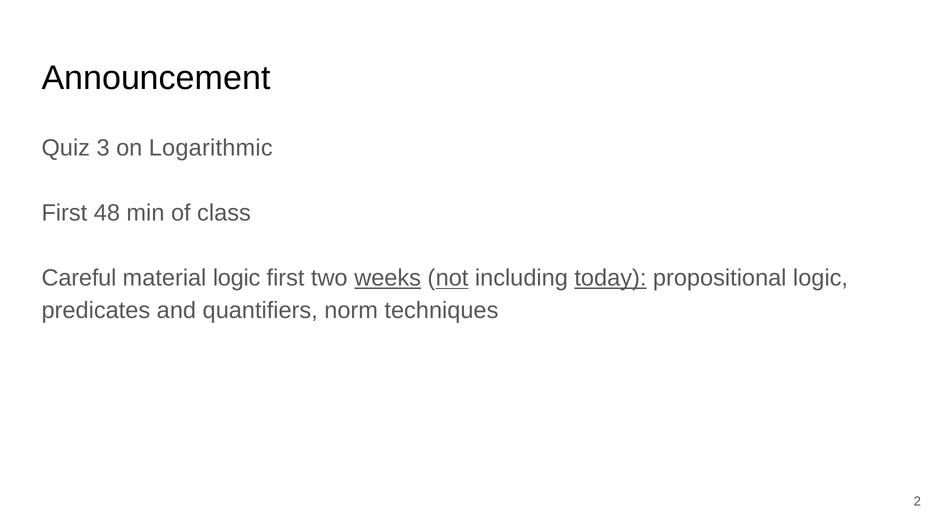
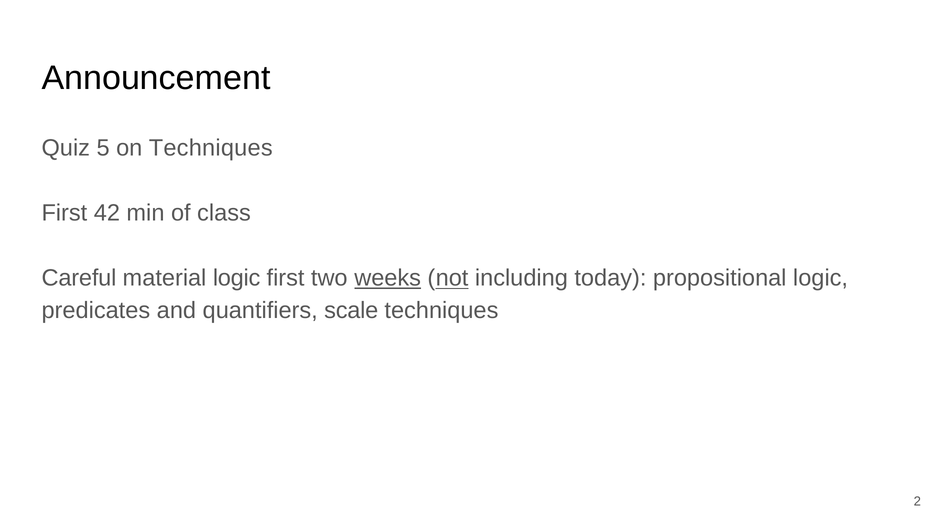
3: 3 -> 5
on Logarithmic: Logarithmic -> Techniques
48: 48 -> 42
today underline: present -> none
norm: norm -> scale
